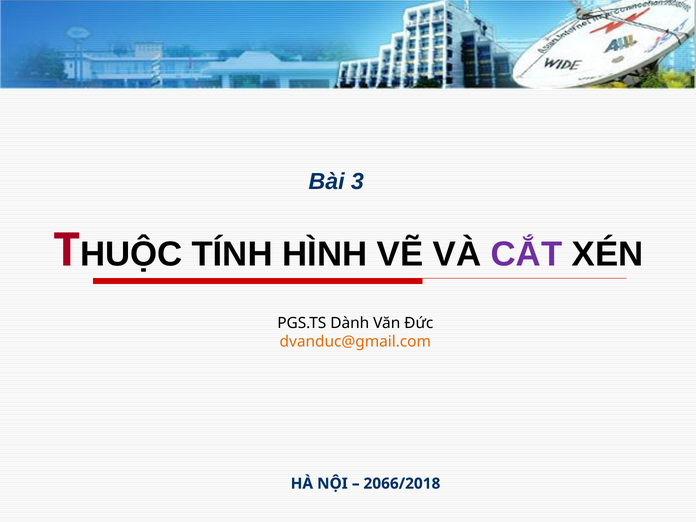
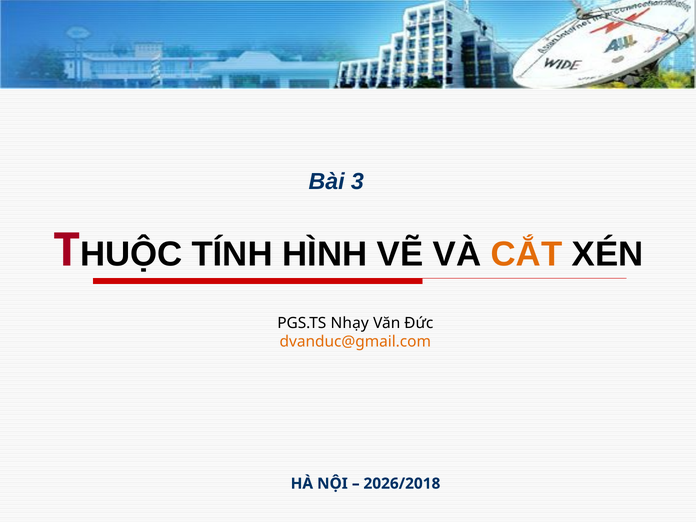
CẮT colour: purple -> orange
Dành: Dành -> Nhạy
2066/2018: 2066/2018 -> 2026/2018
